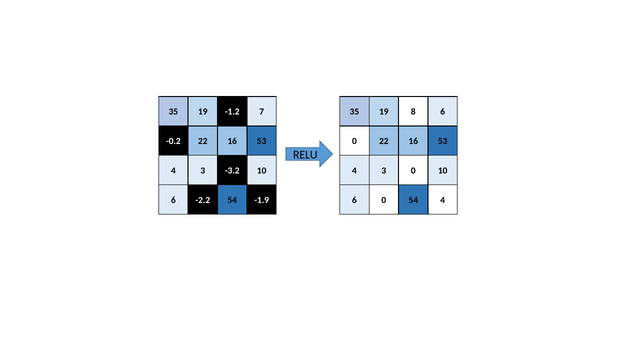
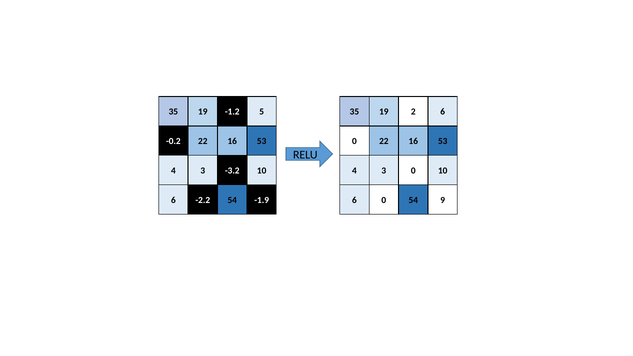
7: 7 -> 5
8: 8 -> 2
54 4: 4 -> 9
